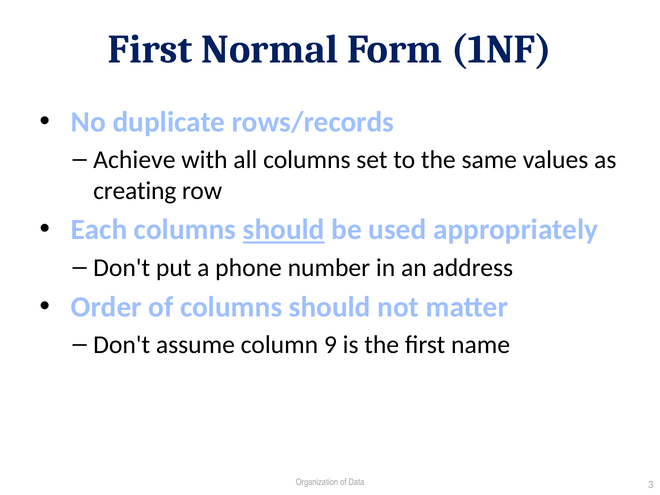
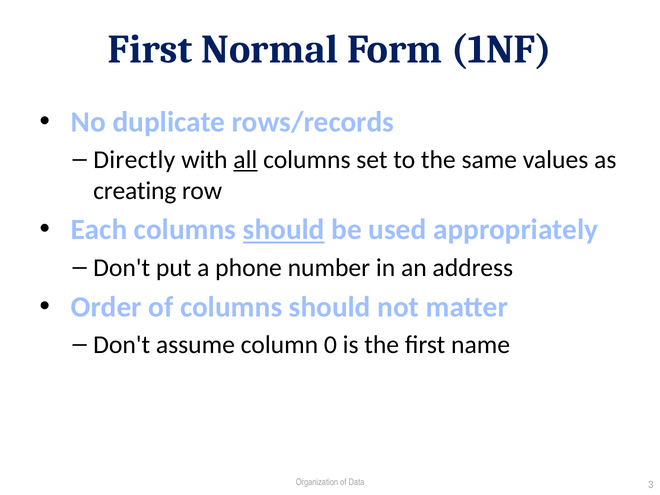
Achieve: Achieve -> Directly
all underline: none -> present
9: 9 -> 0
